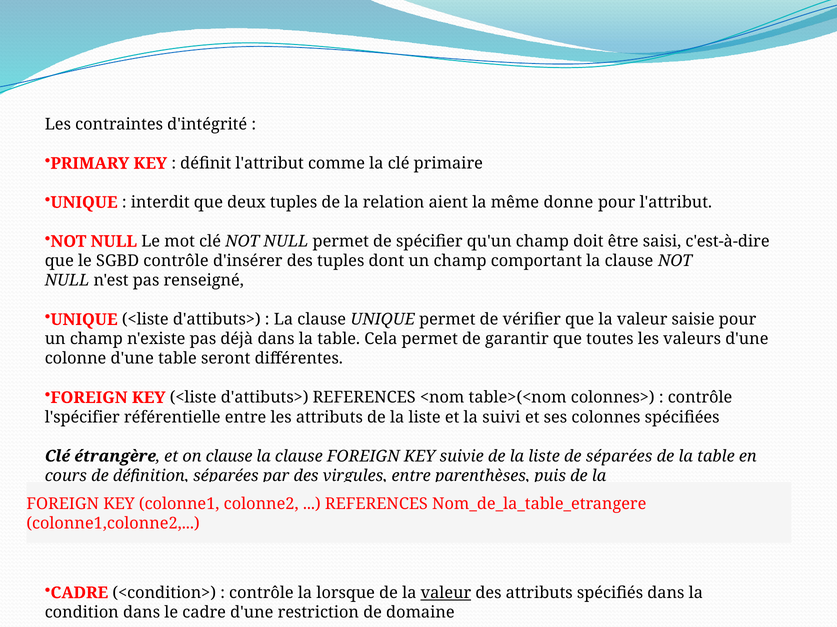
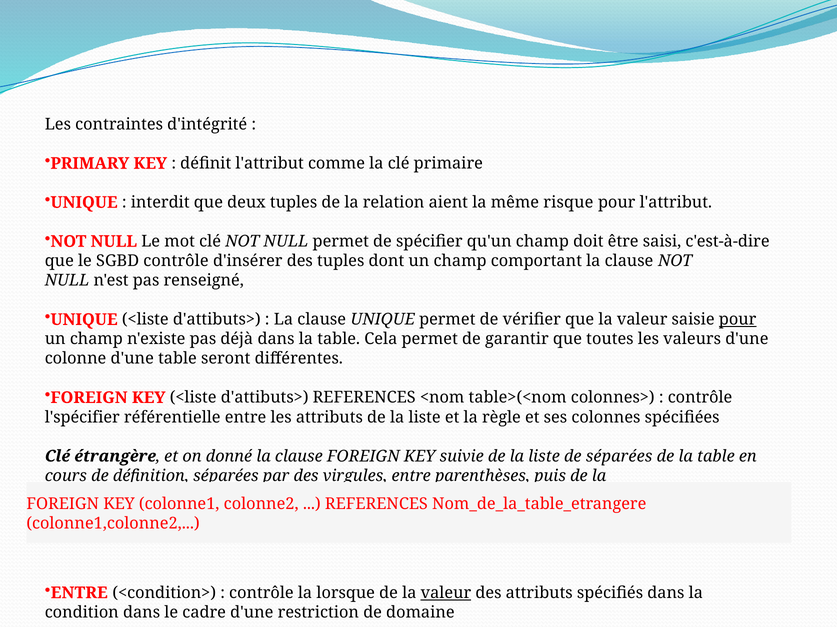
donne: donne -> risque
pour at (738, 320) underline: none -> present
suivi: suivi -> règle
on clause: clause -> donné
CADRE at (79, 594): CADRE -> ENTRE
